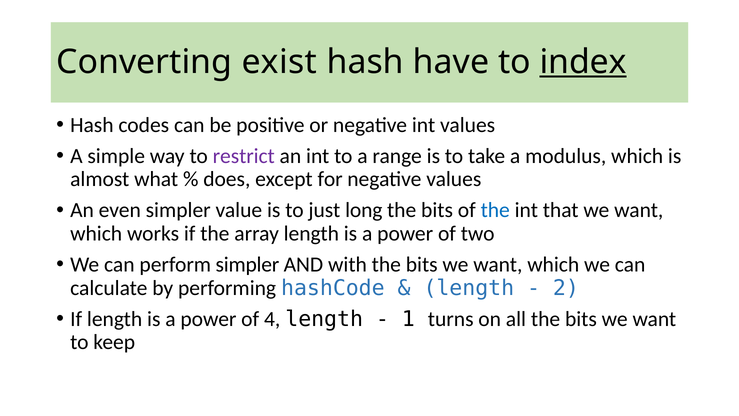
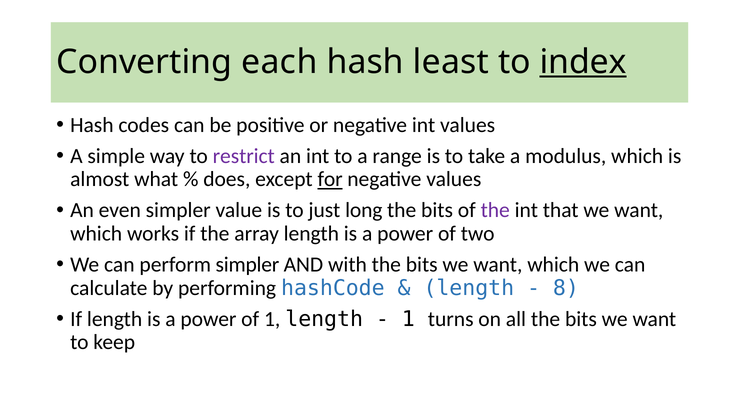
exist: exist -> each
have: have -> least
for underline: none -> present
the at (495, 210) colour: blue -> purple
2: 2 -> 8
of 4: 4 -> 1
